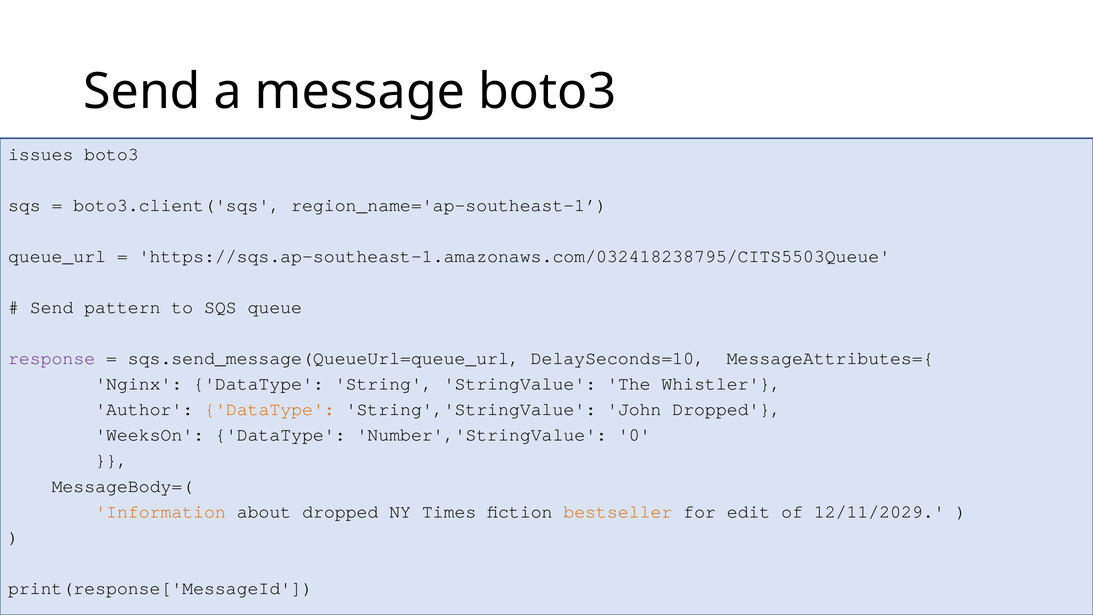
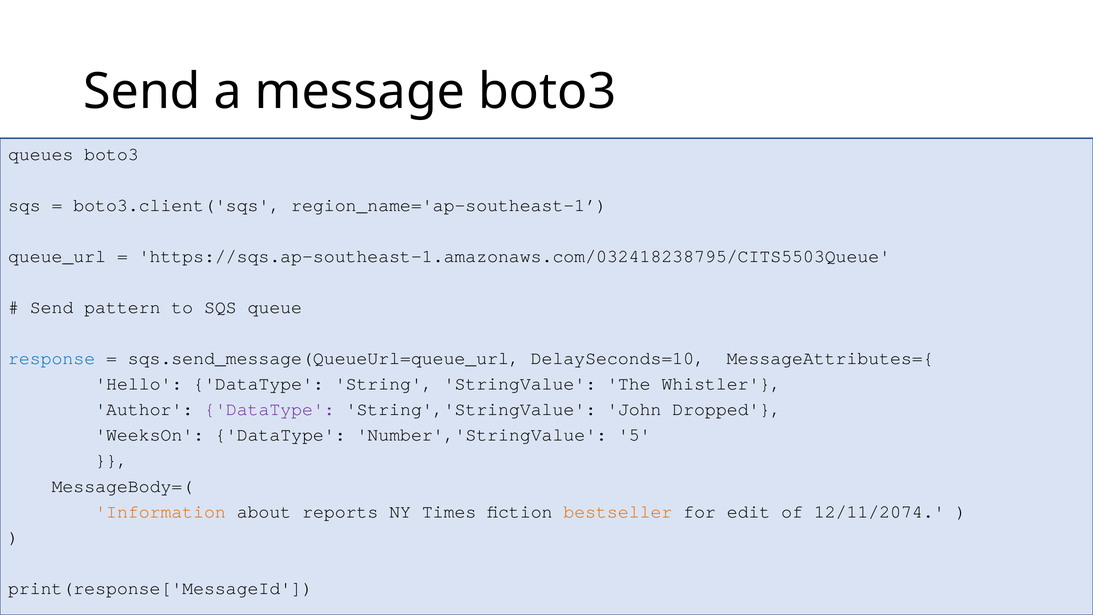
issues: issues -> queues
response colour: purple -> blue
Nginx: Nginx -> Hello
DataType at (269, 409) colour: orange -> purple
0: 0 -> 5
about dropped: dropped -> reports
12/11/2029: 12/11/2029 -> 12/11/2074
